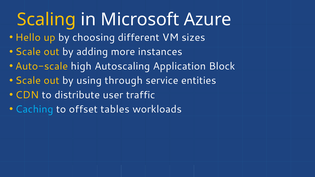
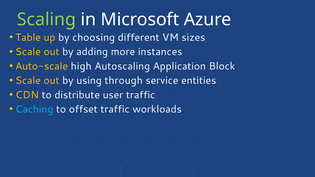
Scaling colour: yellow -> light green
Hello: Hello -> Table
offset tables: tables -> traffic
